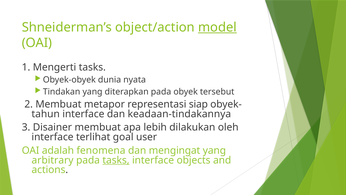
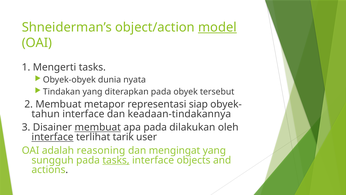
membuat at (98, 127) underline: none -> present
apa lebih: lebih -> pada
interface at (53, 137) underline: none -> present
goal: goal -> tarik
fenomena: fenomena -> reasoning
arbitrary: arbitrary -> sungguh
